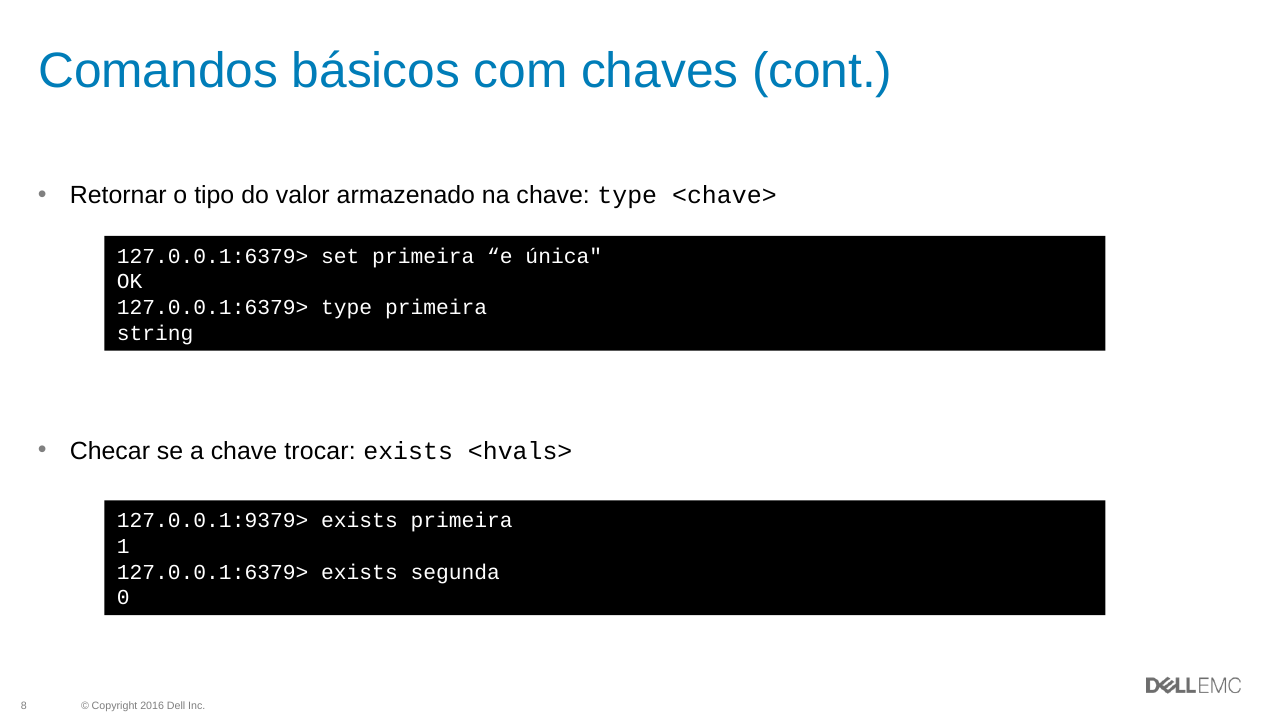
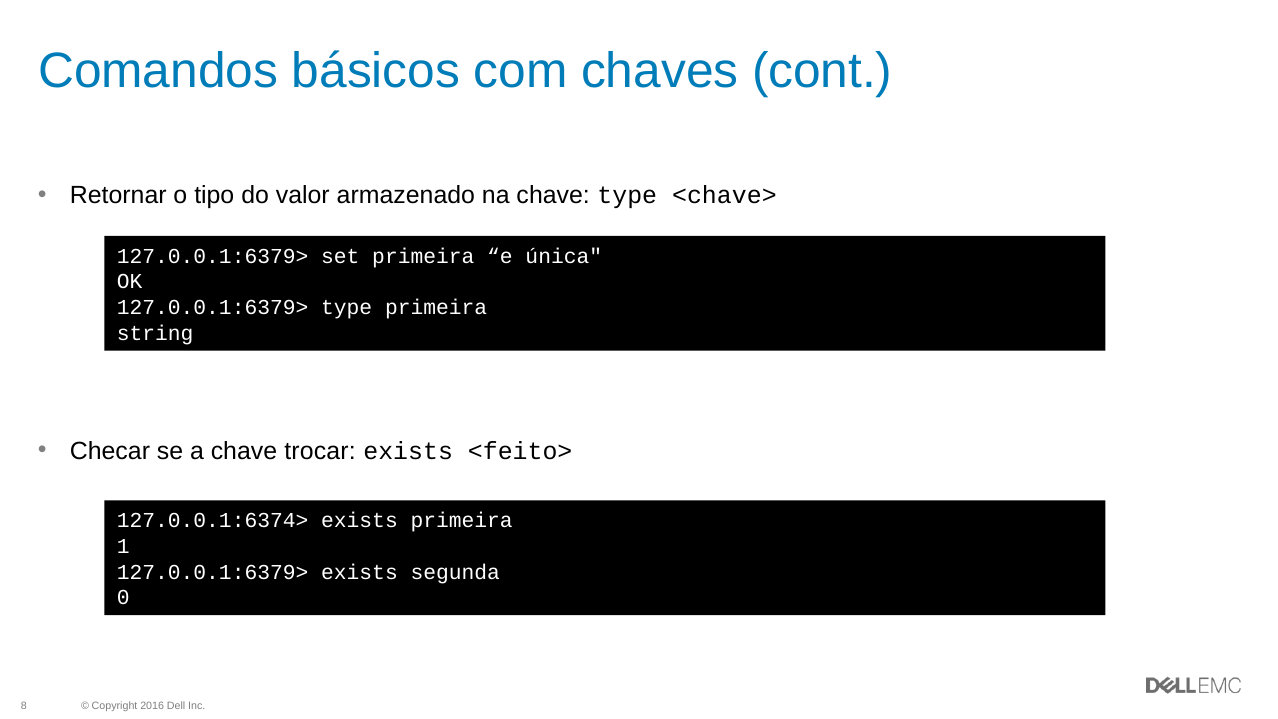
<hvals>: <hvals> -> <feito>
127.0.0.1:9379>: 127.0.0.1:9379> -> 127.0.0.1:6374>
